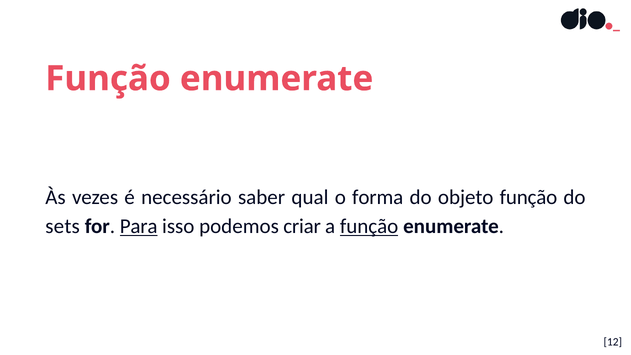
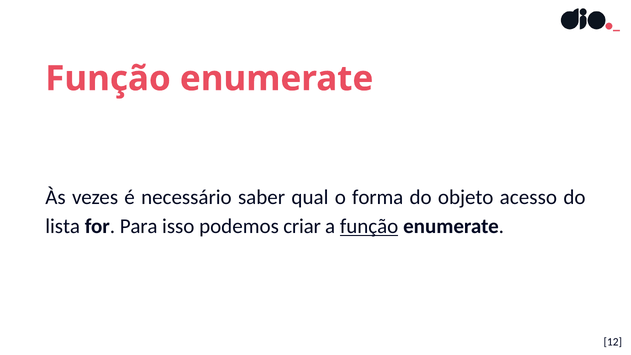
objeto função: função -> acesso
sets: sets -> lista
Para underline: present -> none
